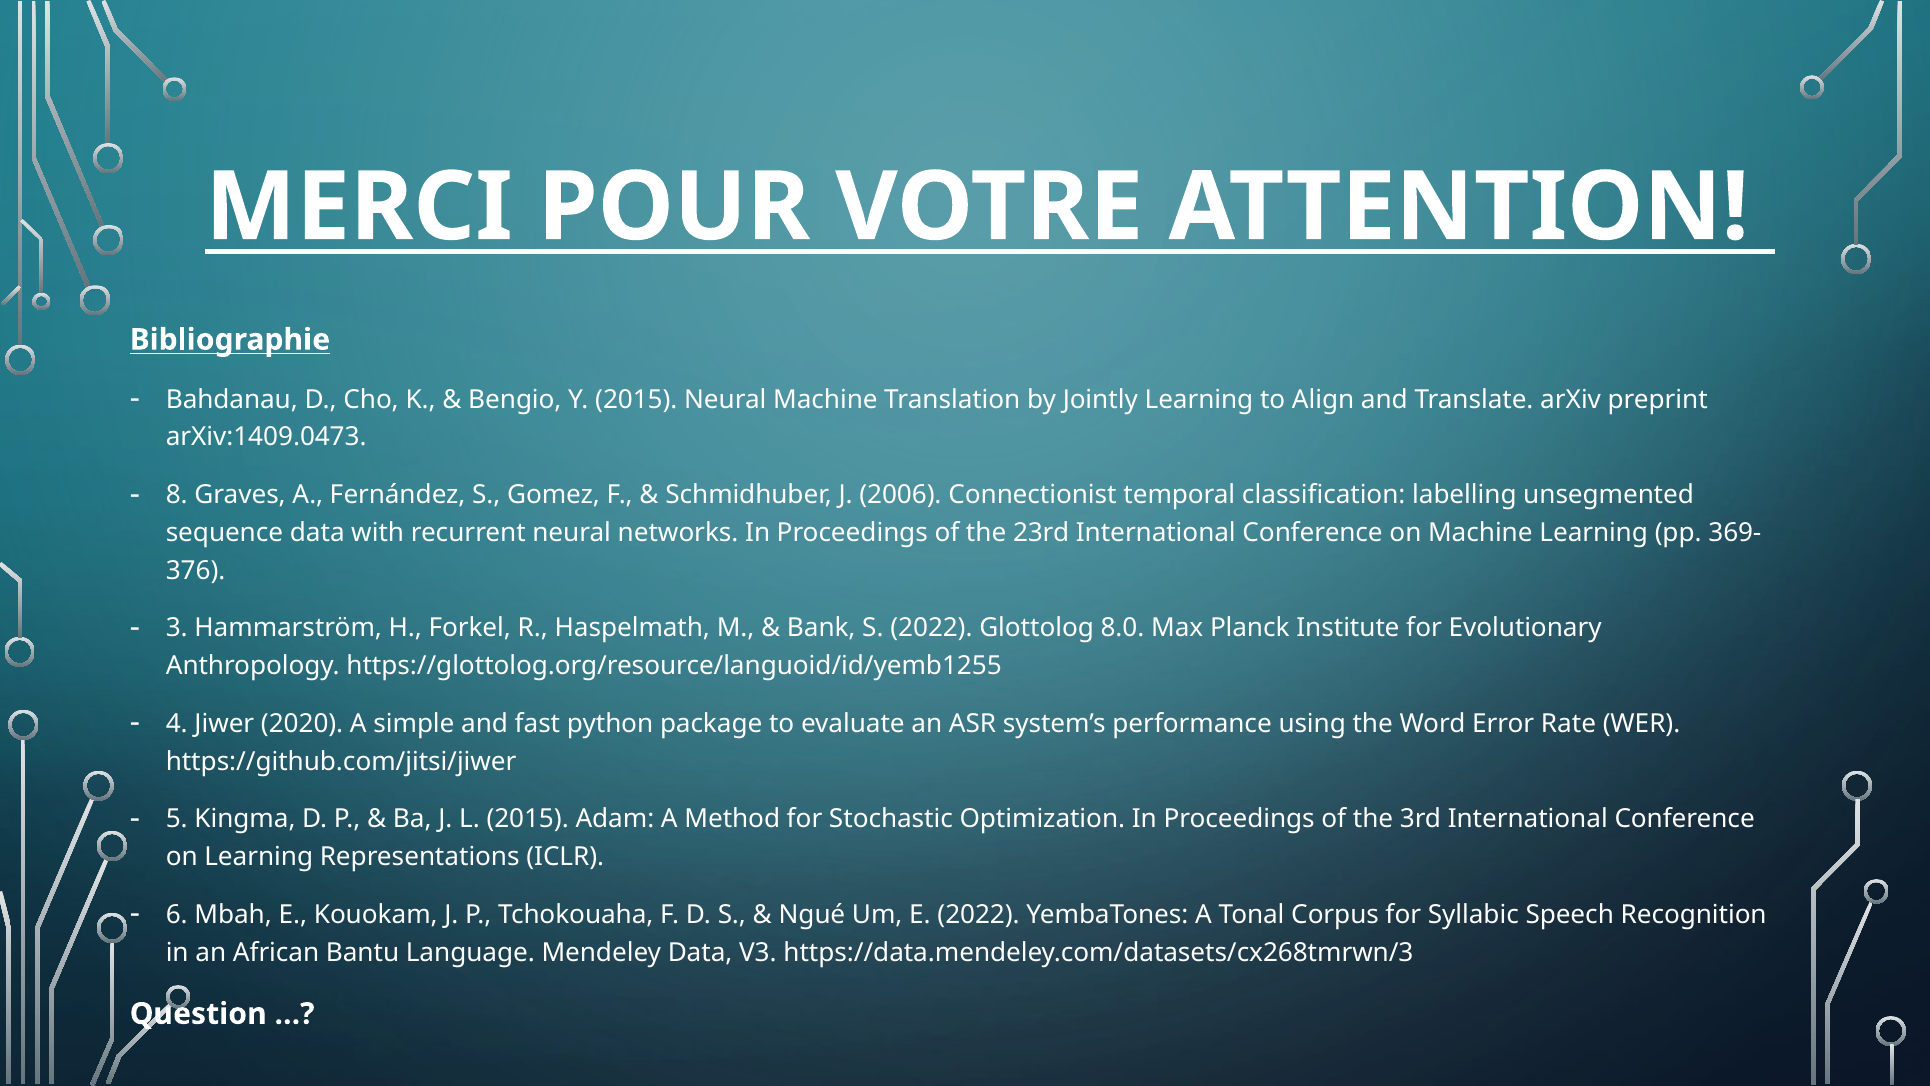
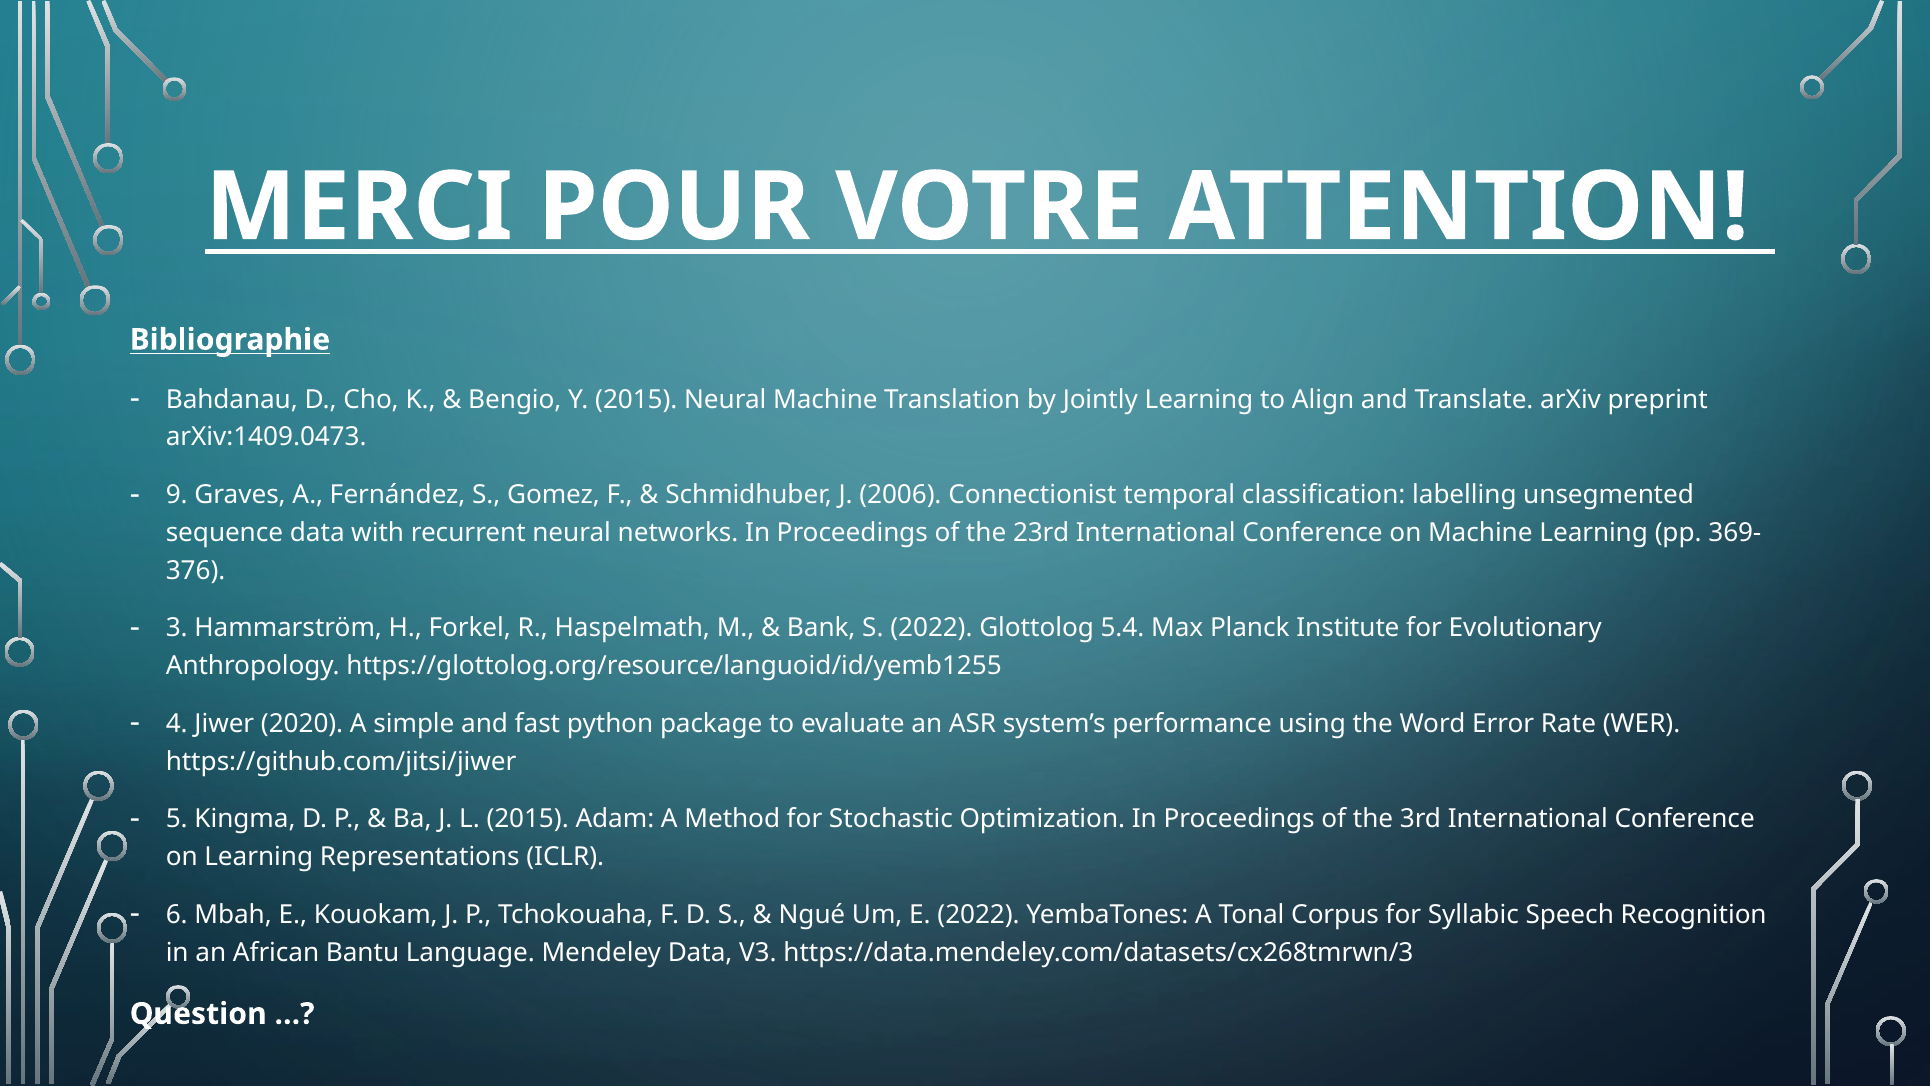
8: 8 -> 9
8.0: 8.0 -> 5.4
